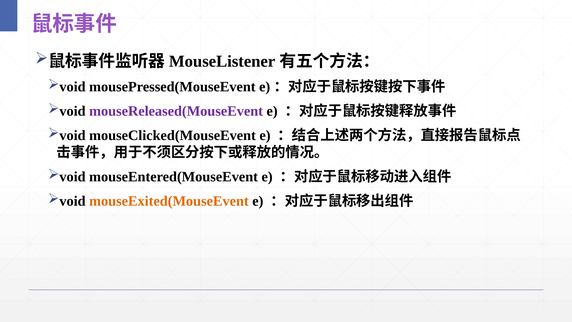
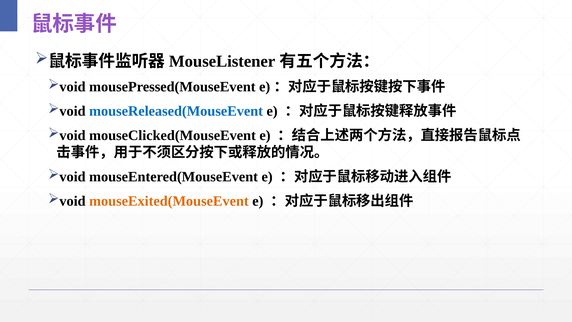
mouseReleased(MouseEvent colour: purple -> blue
